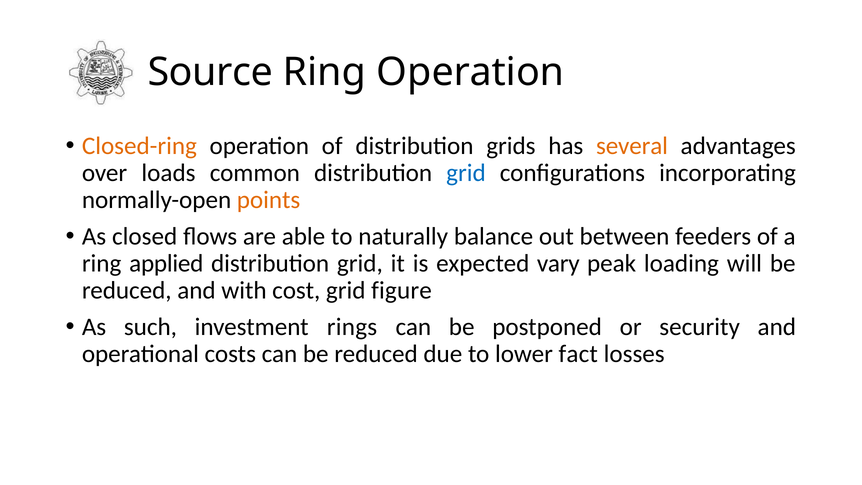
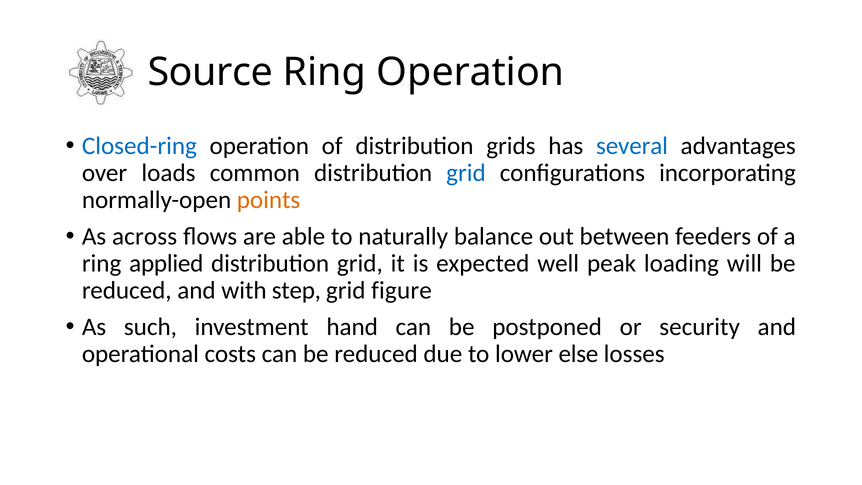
Closed-ring colour: orange -> blue
several colour: orange -> blue
closed: closed -> across
vary: vary -> well
cost: cost -> step
rings: rings -> hand
fact: fact -> else
